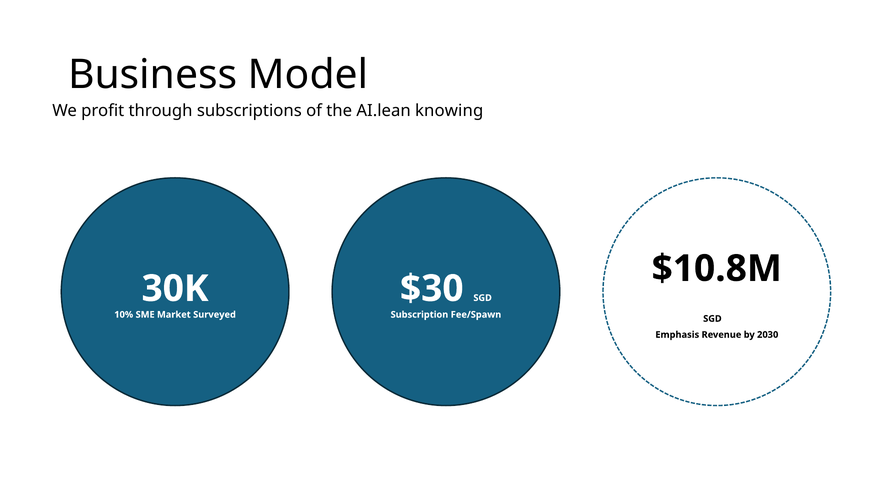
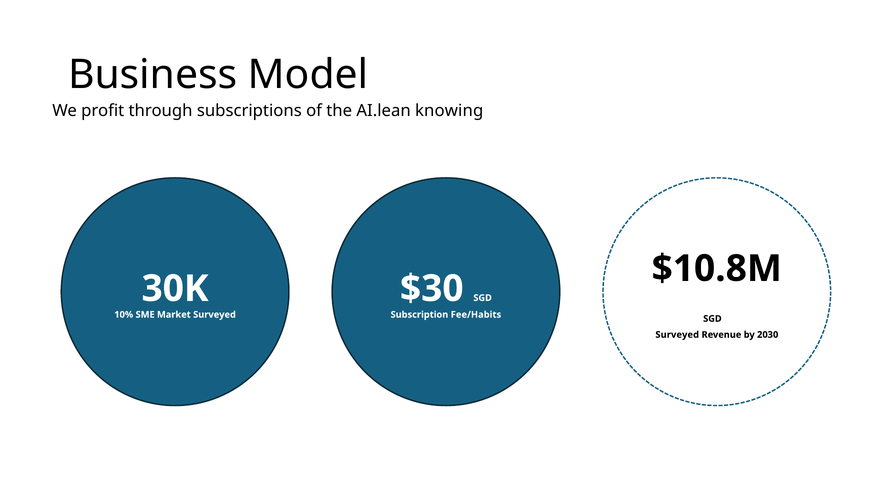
Fee/Spawn: Fee/Spawn -> Fee/Habits
Emphasis at (677, 335): Emphasis -> Surveyed
